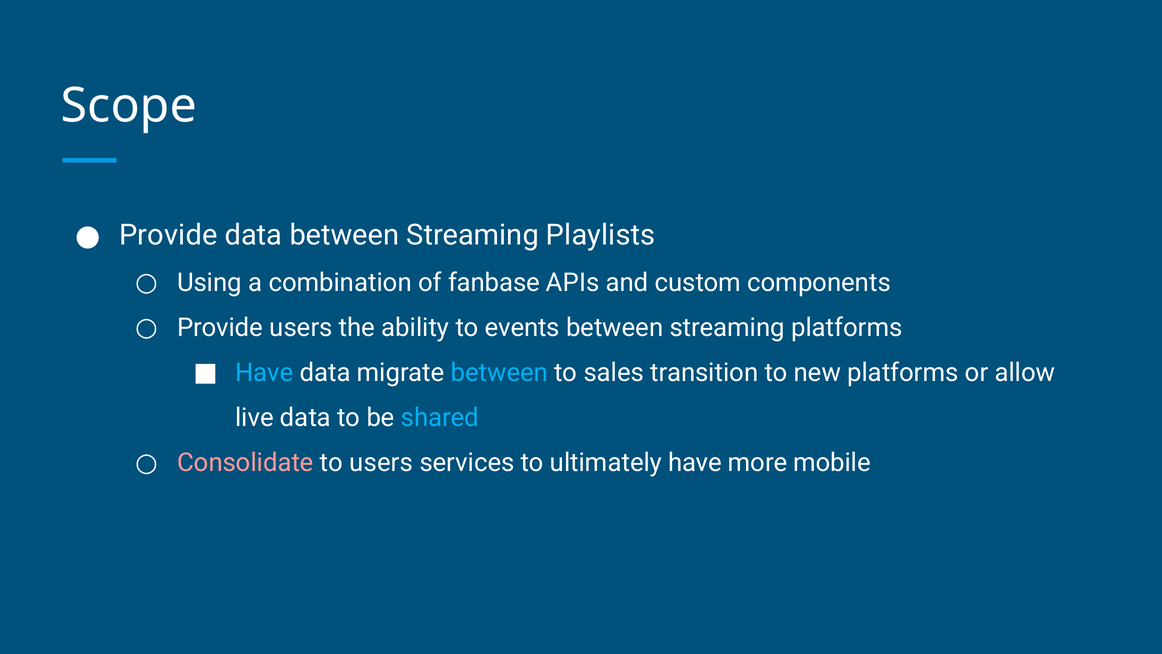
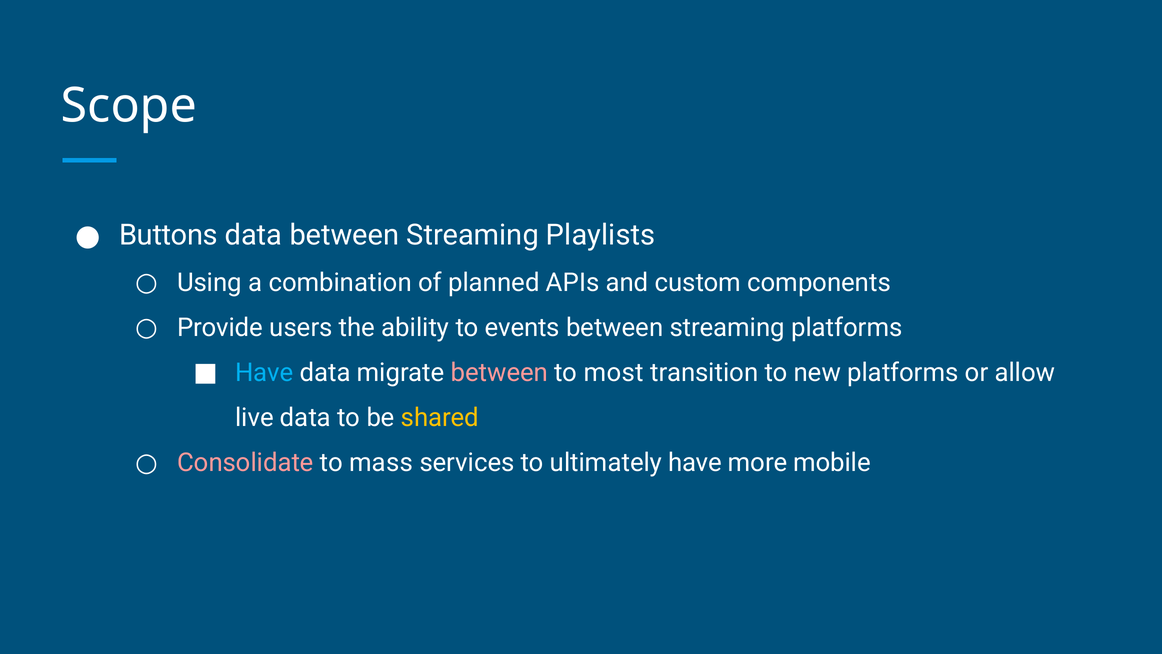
Provide at (168, 235): Provide -> Buttons
fanbase: fanbase -> planned
between at (499, 372) colour: light blue -> pink
sales: sales -> most
shared colour: light blue -> yellow
to users: users -> mass
